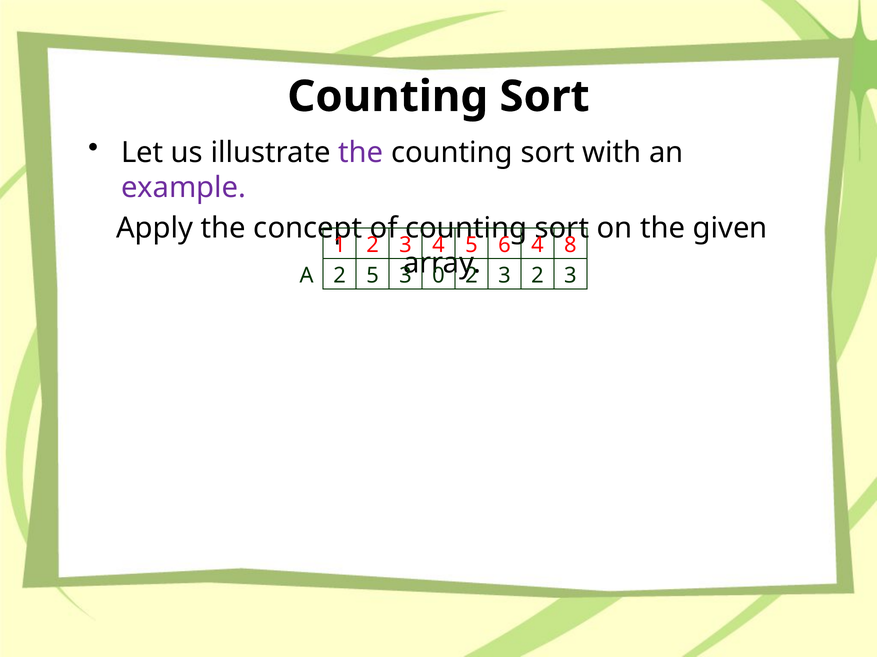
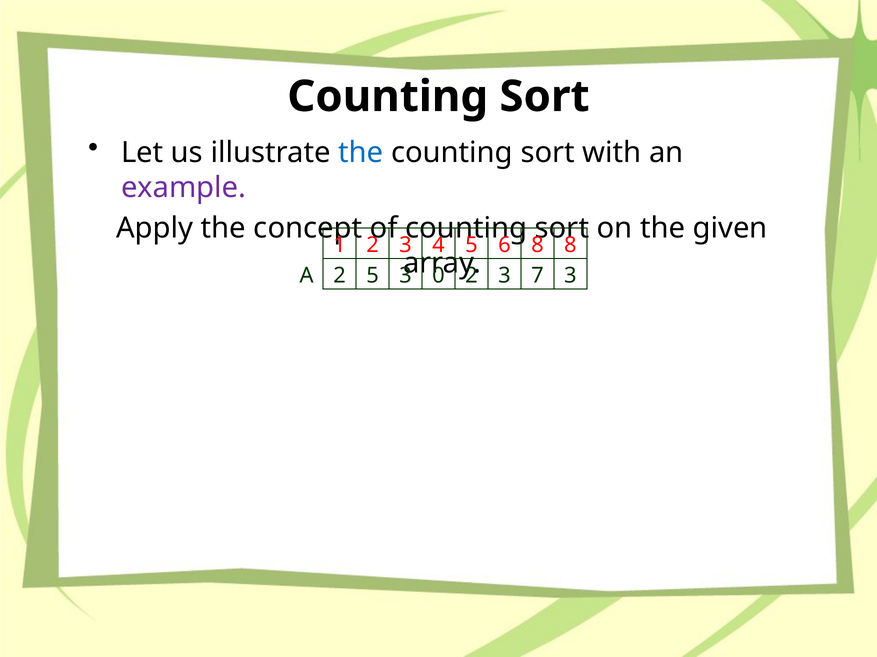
the at (361, 153) colour: purple -> blue
4 at (537, 245): 4 -> 8
3 2: 2 -> 7
